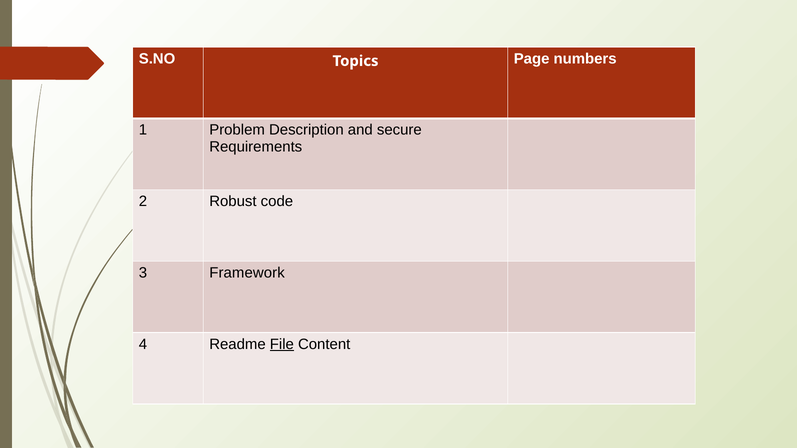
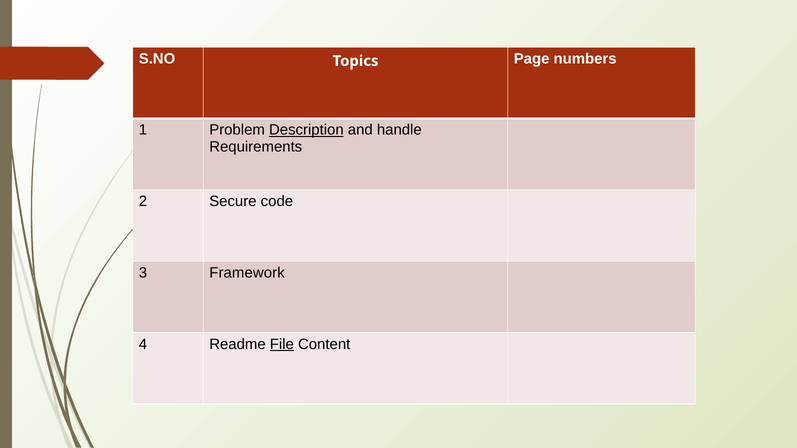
Description underline: none -> present
secure: secure -> handle
Robust: Robust -> Secure
